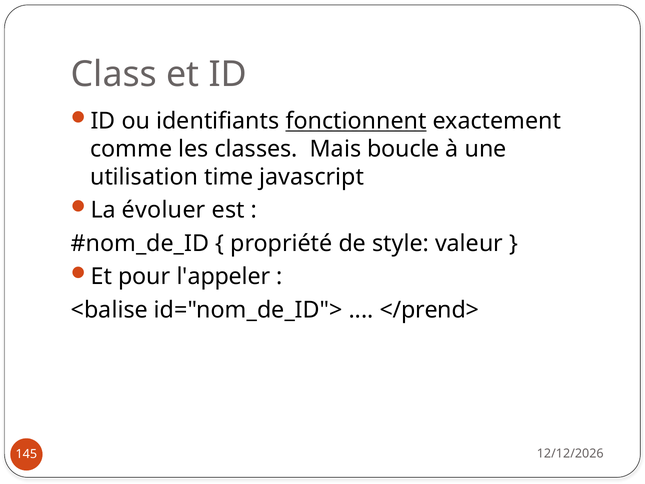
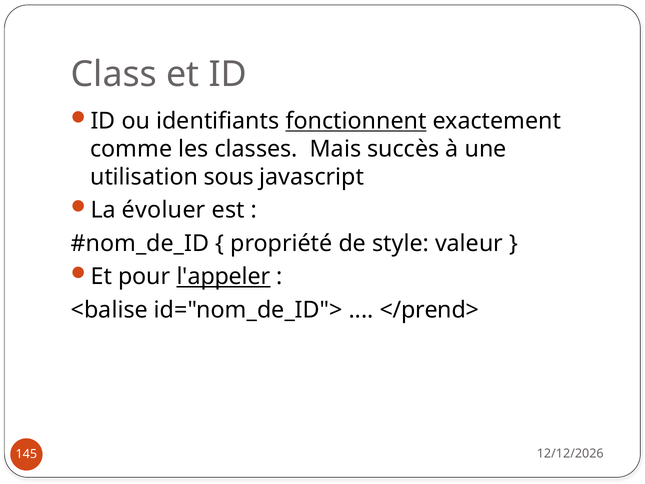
boucle: boucle -> succès
time: time -> sous
l'appeler underline: none -> present
